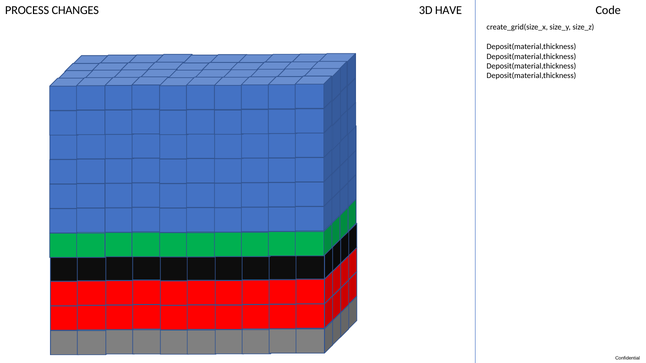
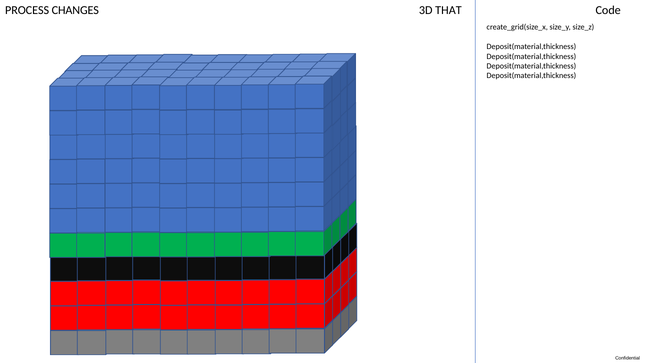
HAVE: HAVE -> THAT
